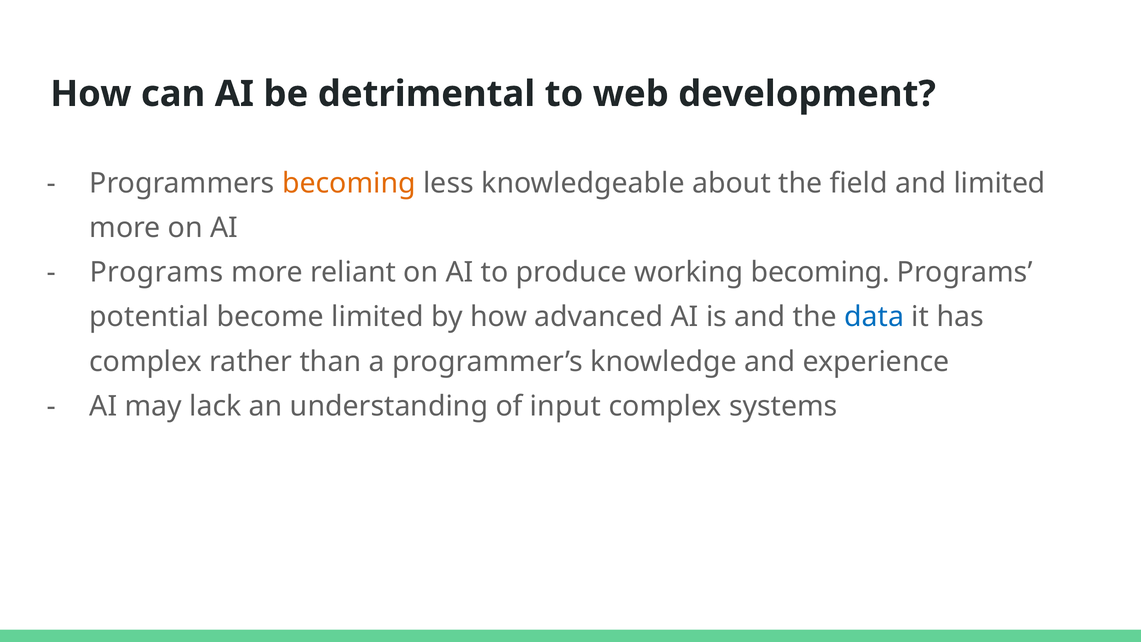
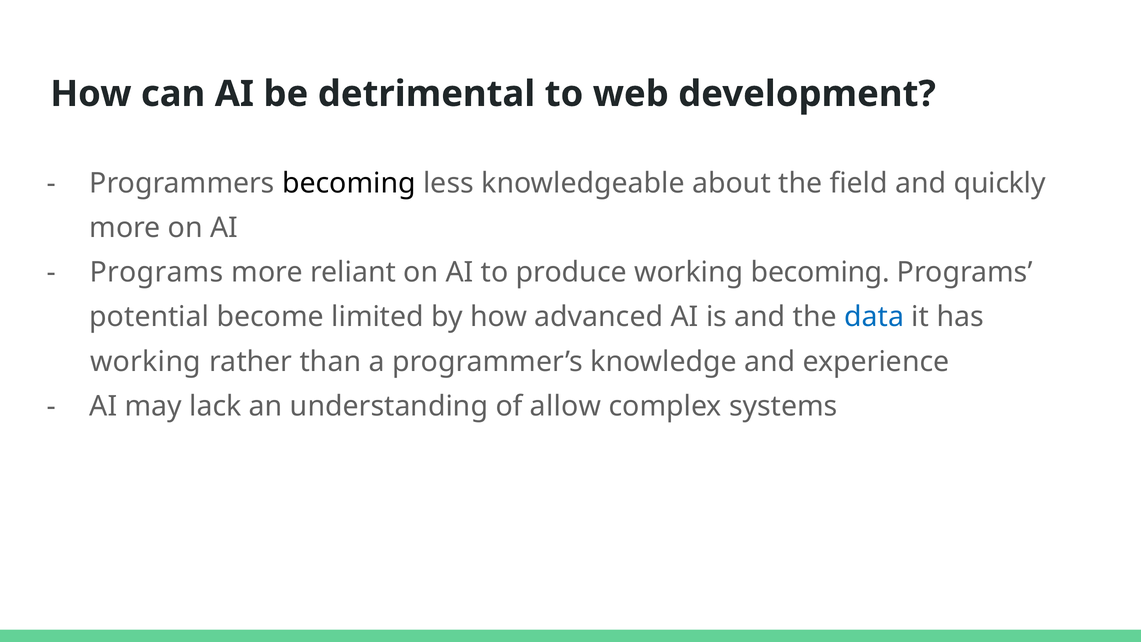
becoming at (349, 183) colour: orange -> black
and limited: limited -> quickly
complex at (146, 362): complex -> working
input: input -> allow
